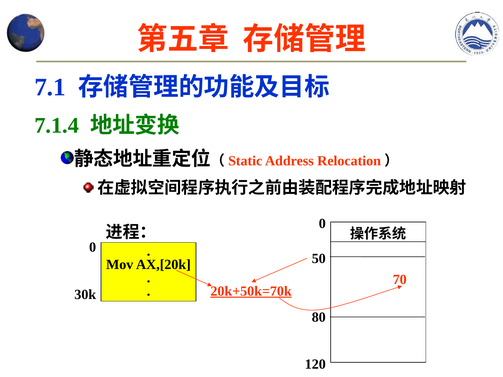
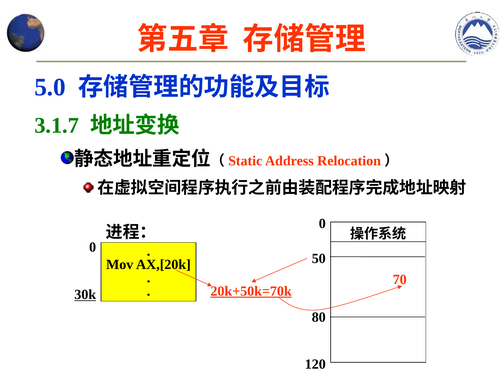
7.1: 7.1 -> 5.0
7.1.4: 7.1.4 -> 3.1.7
30k underline: none -> present
